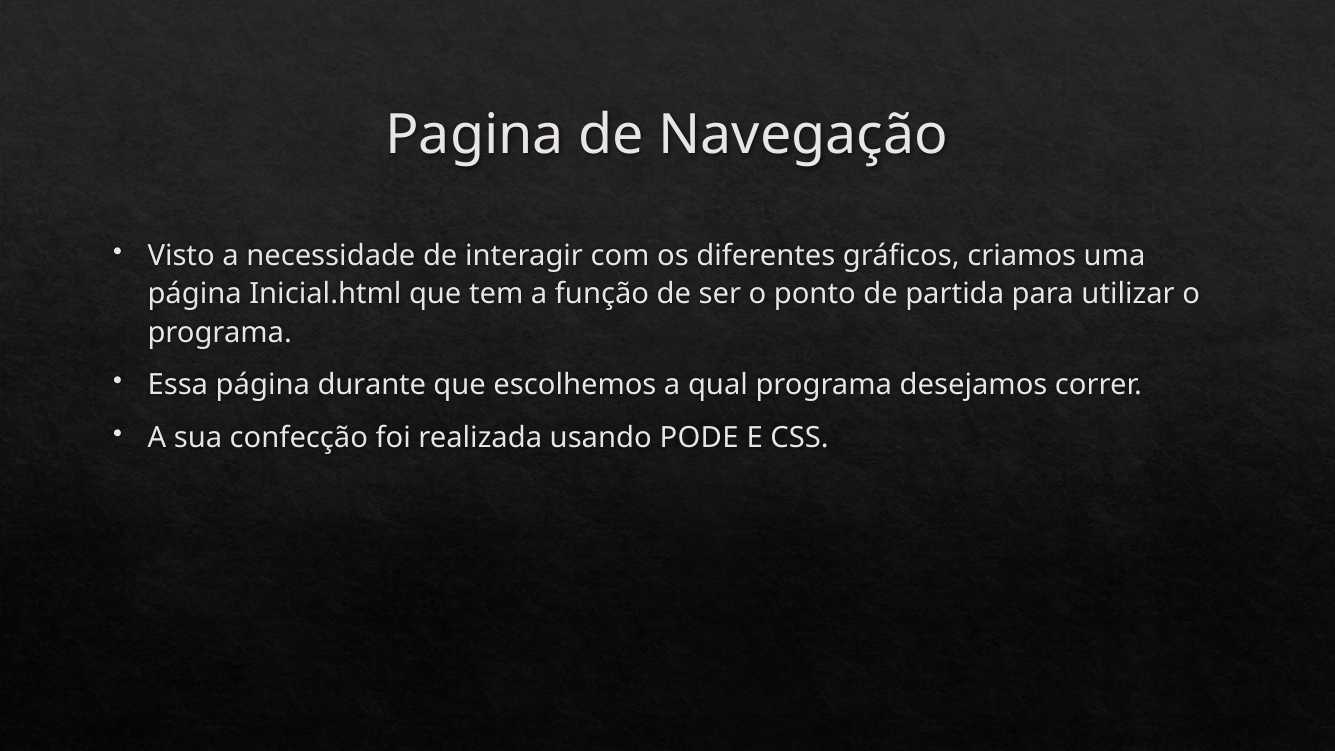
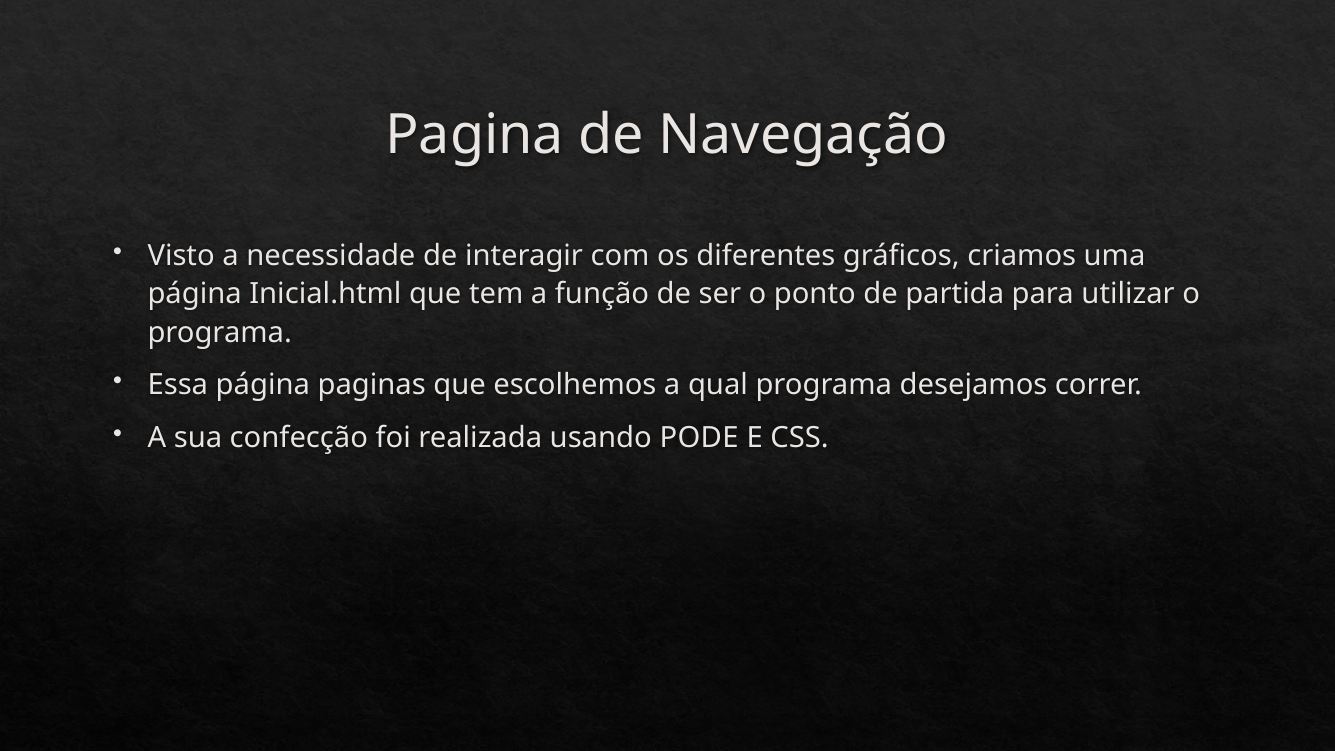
durante: durante -> paginas
